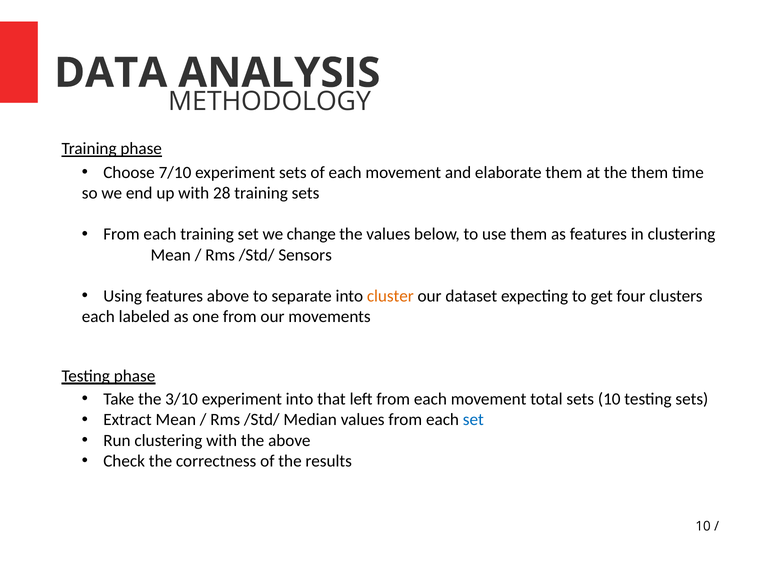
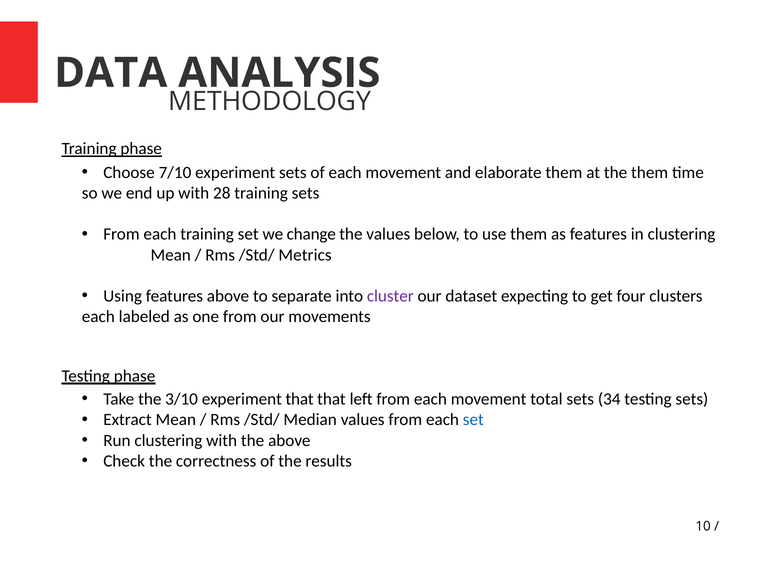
Sensors: Sensors -> Metrics
cluster colour: orange -> purple
experiment into: into -> that
sets 10: 10 -> 34
